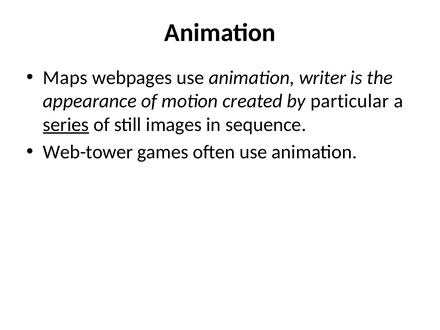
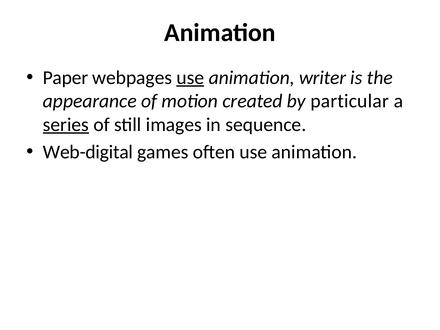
Maps: Maps -> Paper
use at (190, 78) underline: none -> present
Web-tower: Web-tower -> Web-digital
